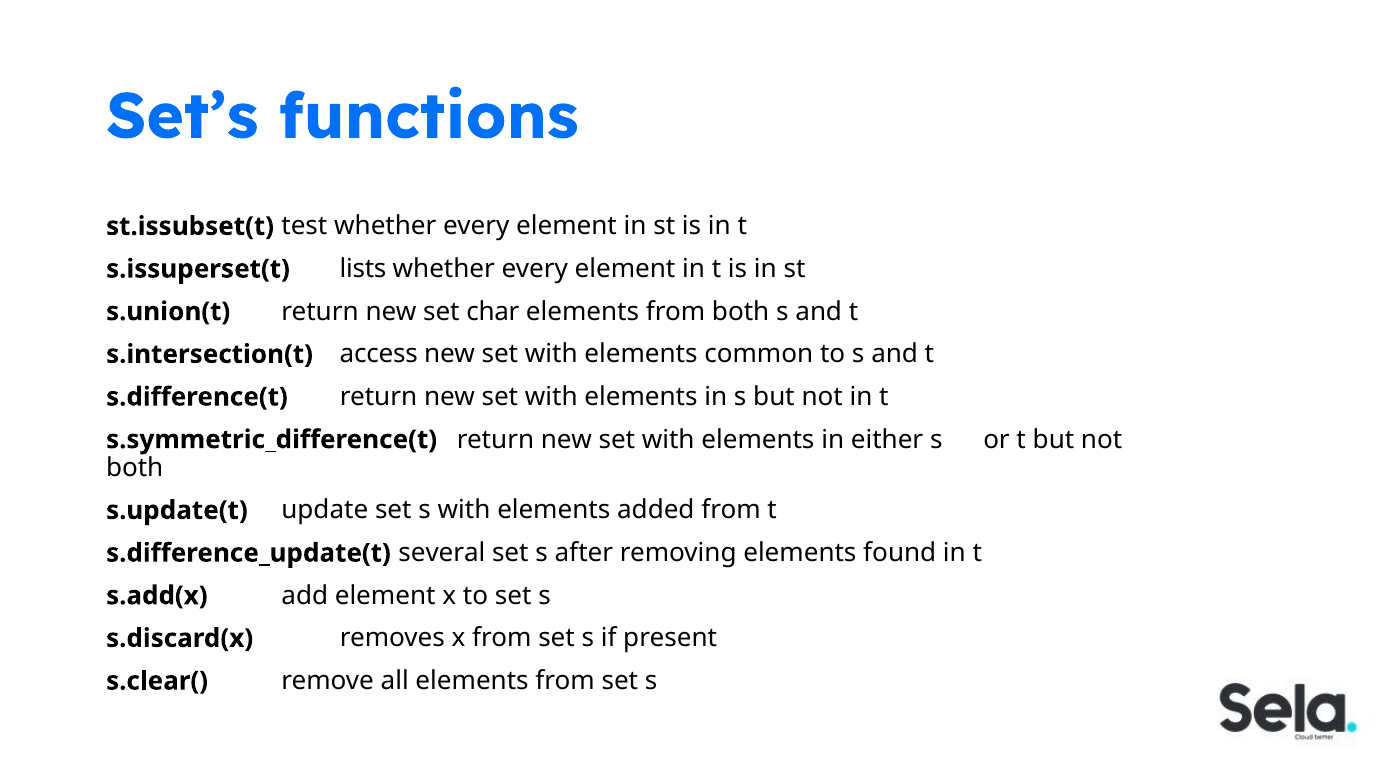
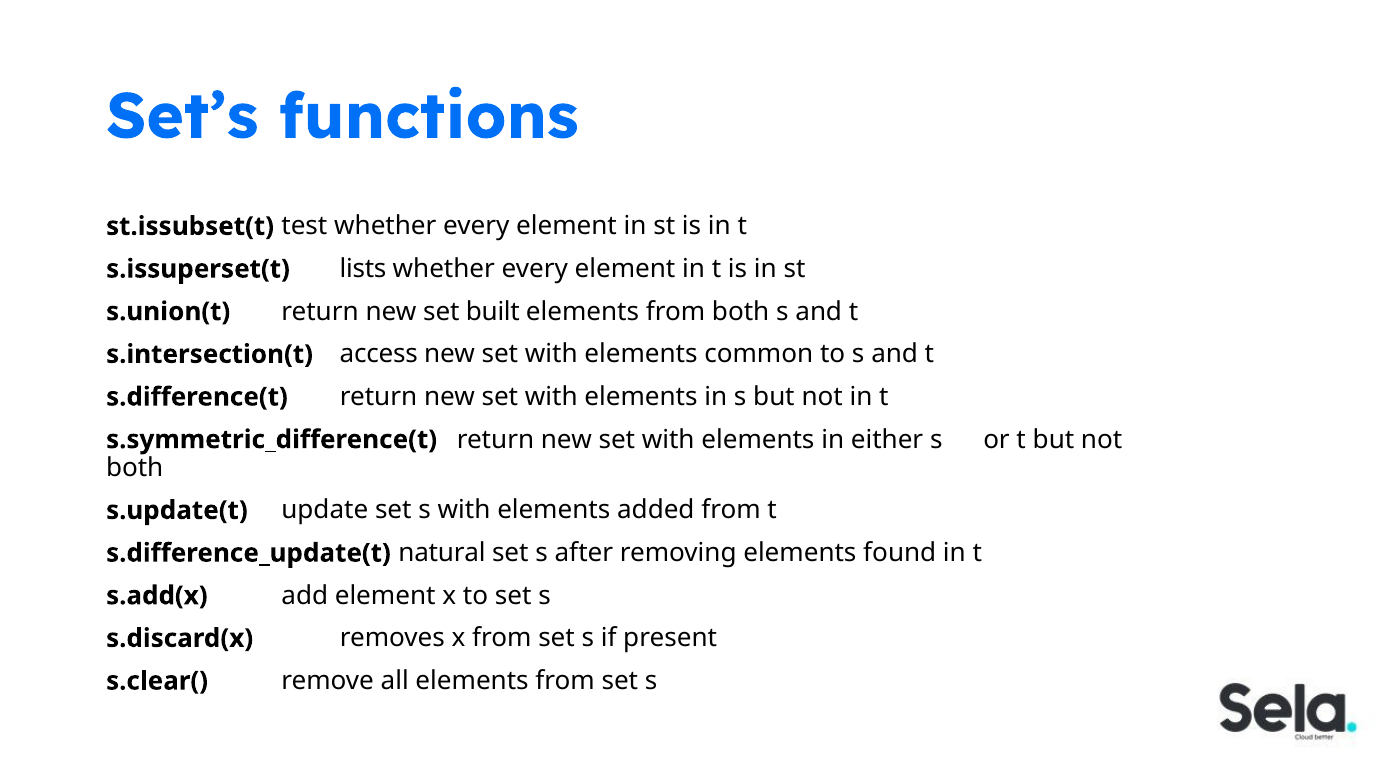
char: char -> built
several: several -> natural
